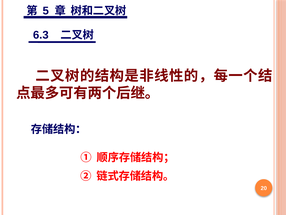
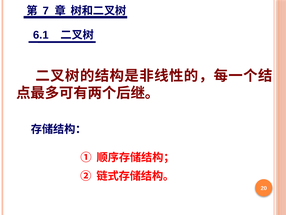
5: 5 -> 7
6.3: 6.3 -> 6.1
